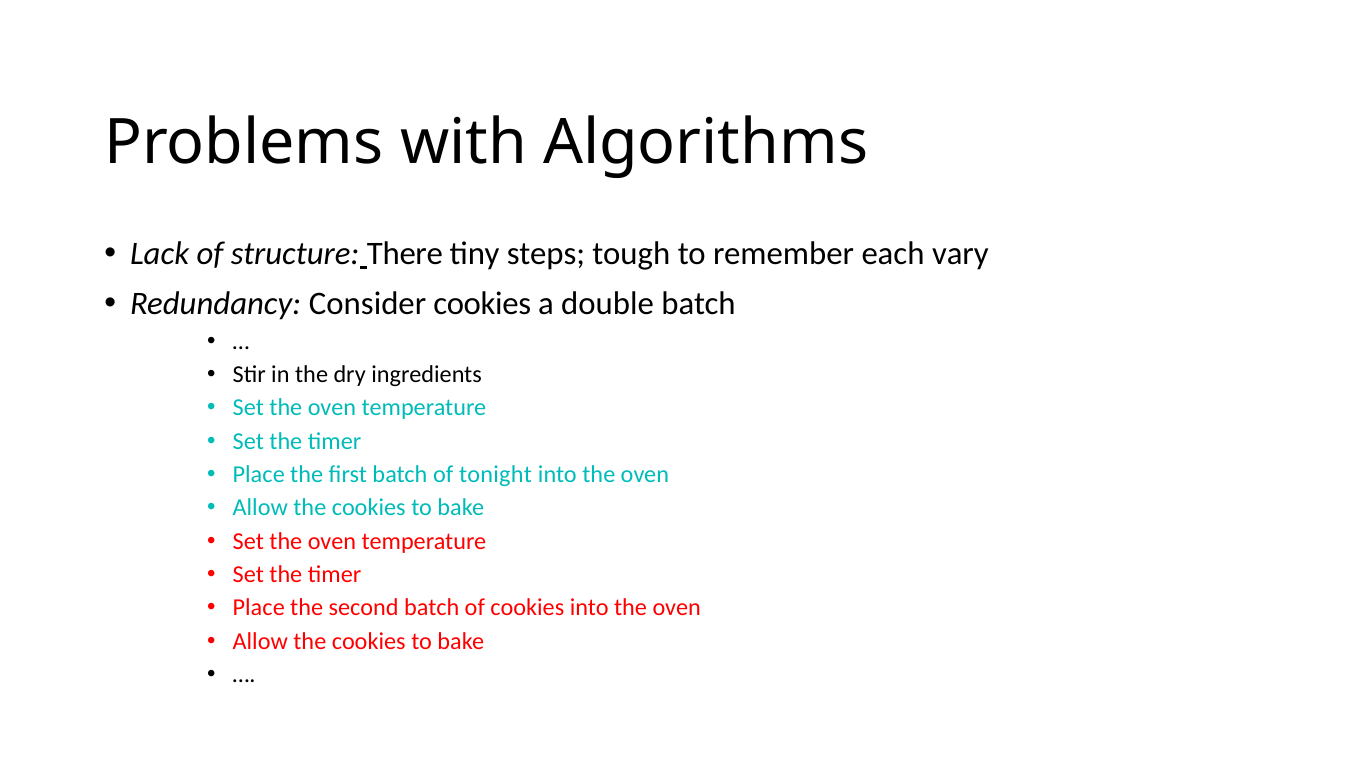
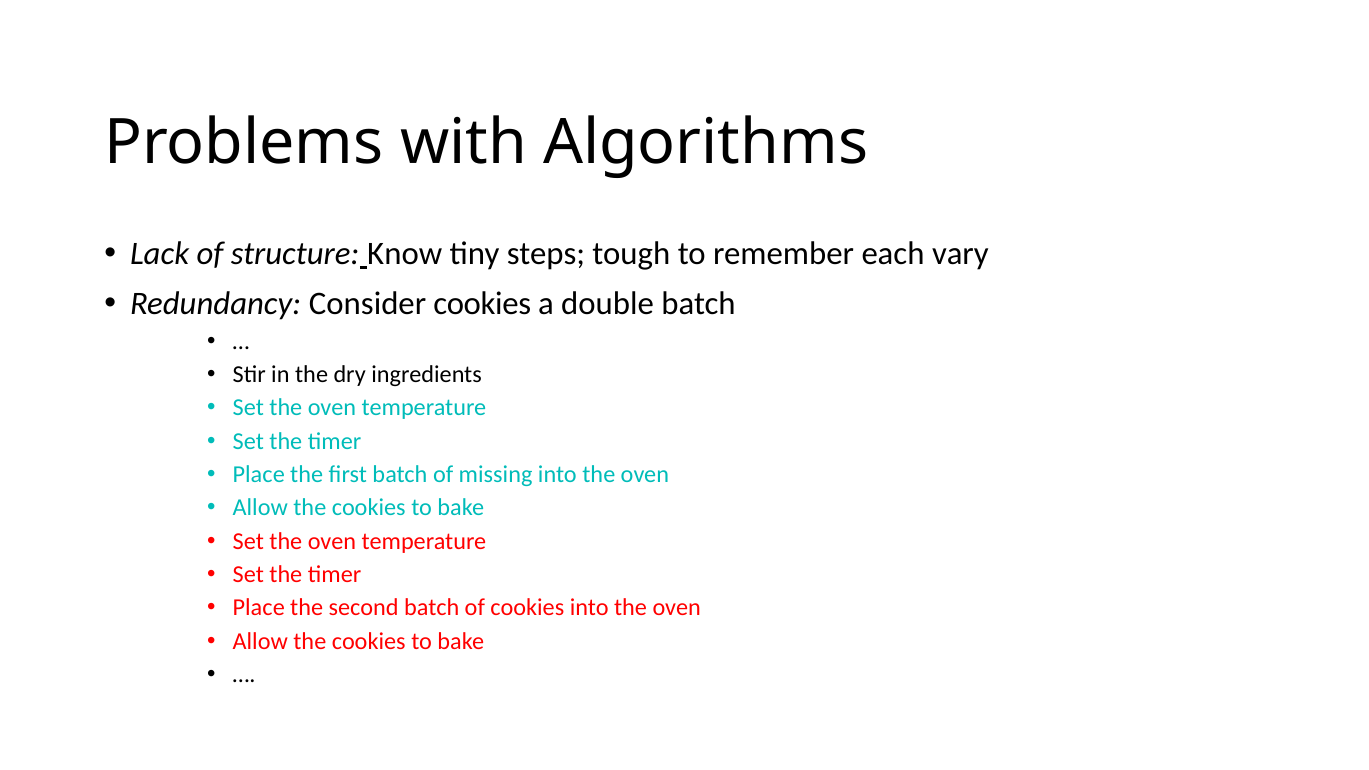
There: There -> Know
tonight: tonight -> missing
